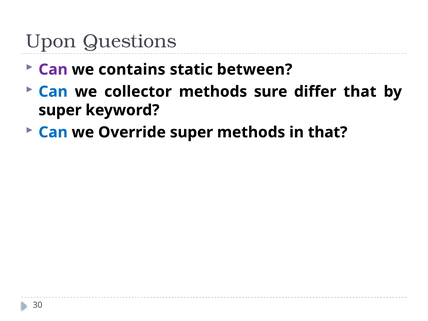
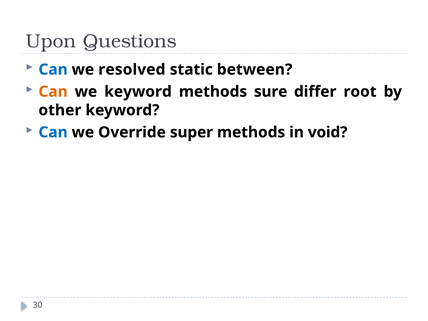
Can at (53, 70) colour: purple -> blue
contains: contains -> resolved
Can at (53, 92) colour: blue -> orange
we collector: collector -> keyword
differ that: that -> root
super at (60, 110): super -> other
in that: that -> void
